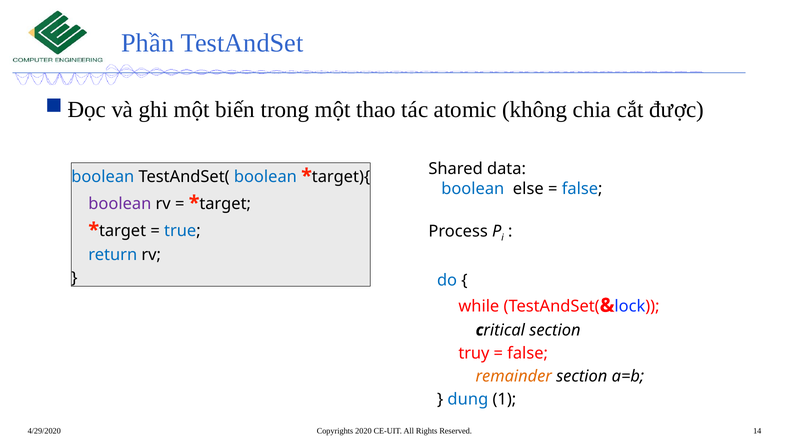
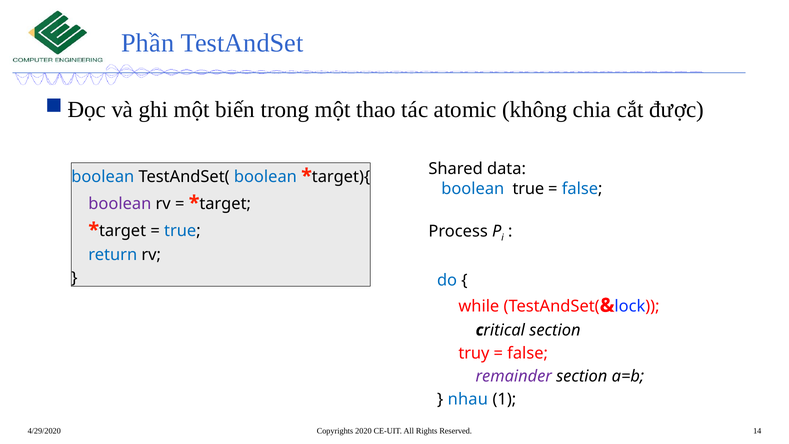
boolean else: else -> true
remainder colour: orange -> purple
dung: dung -> nhau
